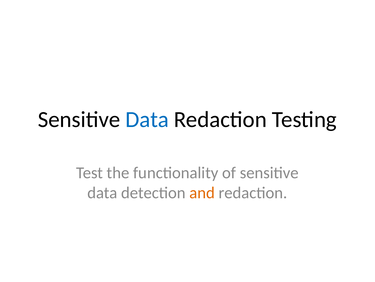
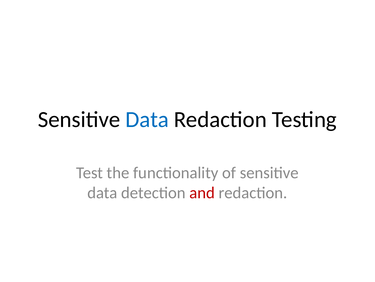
and colour: orange -> red
